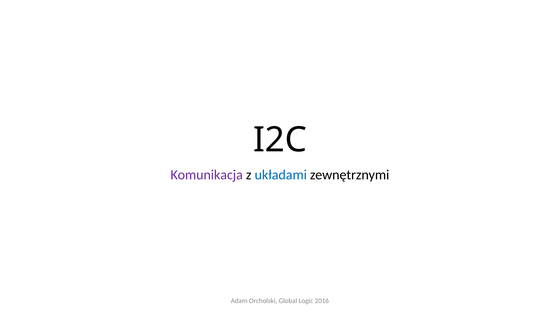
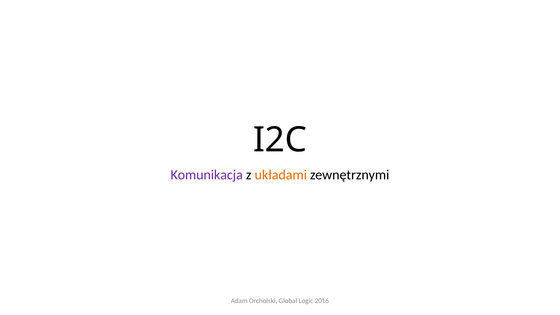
układami colour: blue -> orange
